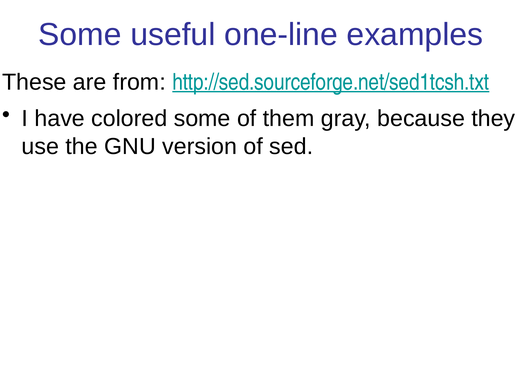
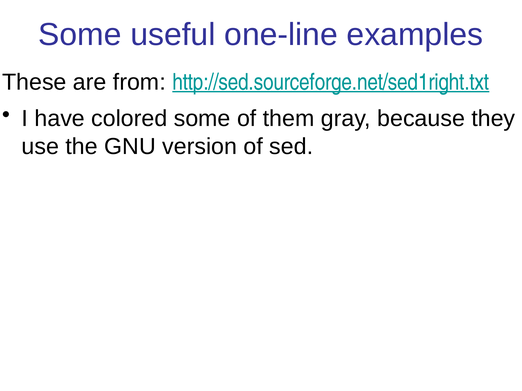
http://sed.sourceforge.net/sed1tcsh.txt: http://sed.sourceforge.net/sed1tcsh.txt -> http://sed.sourceforge.net/sed1right.txt
